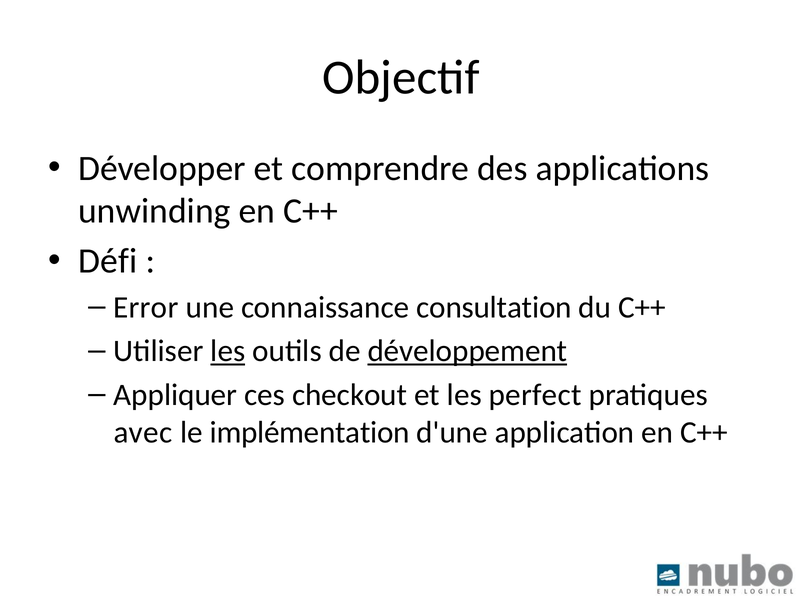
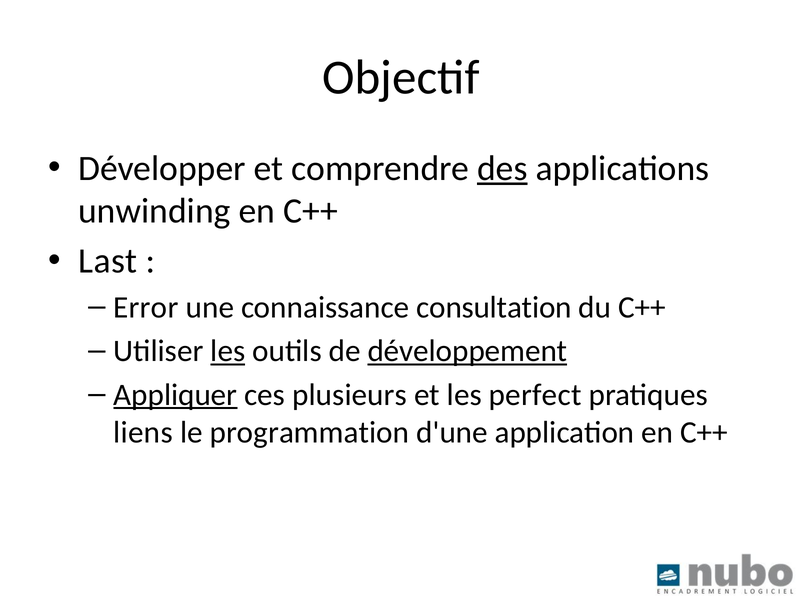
des underline: none -> present
Défi: Défi -> Last
Appliquer underline: none -> present
checkout: checkout -> plusieurs
avec: avec -> liens
implémentation: implémentation -> programmation
